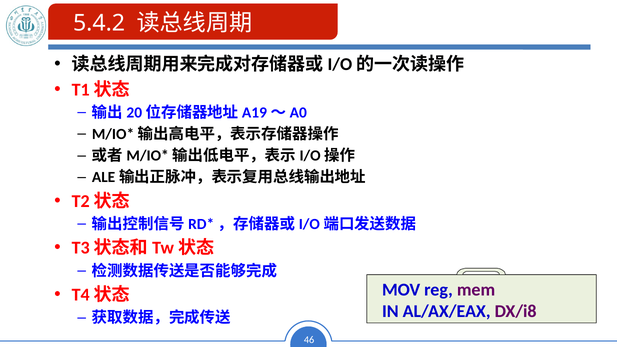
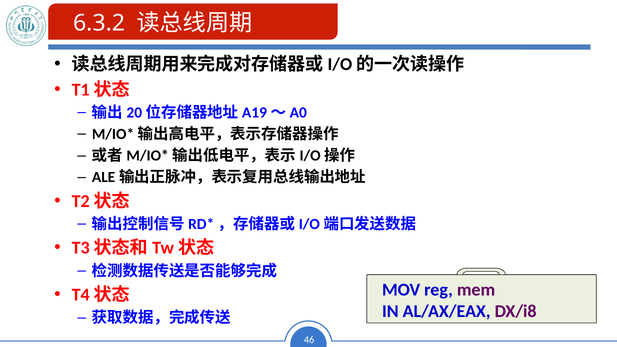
5.4.2: 5.4.2 -> 6.3.2
